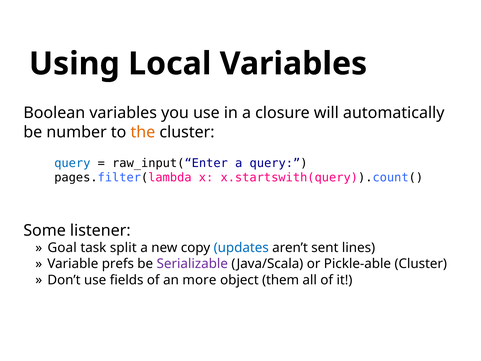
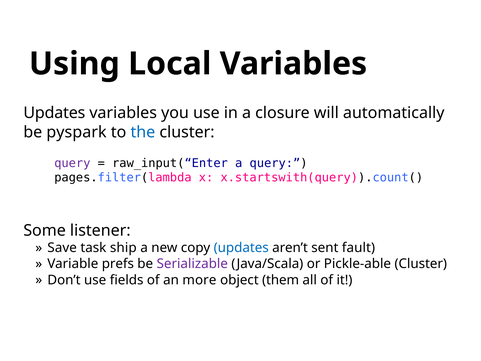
Boolean at (54, 113): Boolean -> Updates
number: number -> pyspark
the colour: orange -> blue
query at (72, 163) colour: blue -> purple
Goal: Goal -> Save
split: split -> ship
lines: lines -> fault
